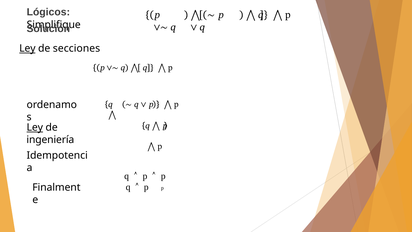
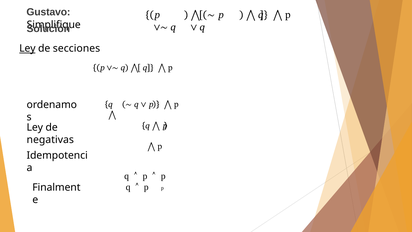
Lógicos: Lógicos -> Gustavo
Ley at (35, 127) underline: present -> none
ingeniería: ingeniería -> negativas
